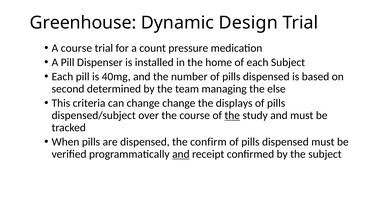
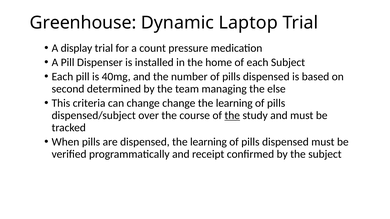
Design: Design -> Laptop
A course: course -> display
change the displays: displays -> learning
dispensed the confirm: confirm -> learning
and at (181, 154) underline: present -> none
